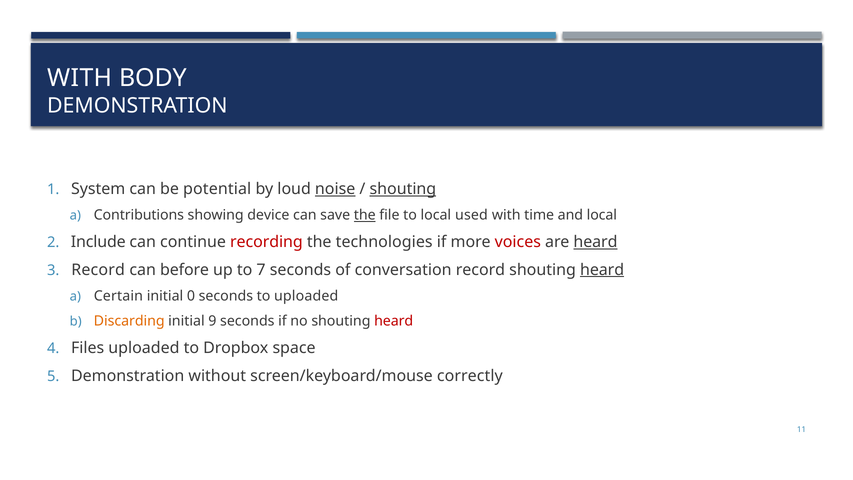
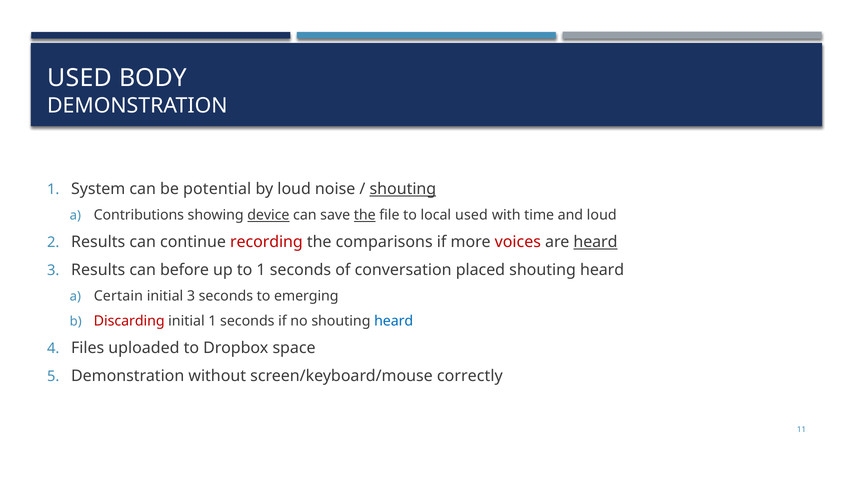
WITH at (80, 78): WITH -> USED
noise underline: present -> none
device underline: none -> present
and local: local -> loud
Include at (98, 242): Include -> Results
technologies: technologies -> comparisons
Record at (98, 270): Record -> Results
to 7: 7 -> 1
conversation record: record -> placed
heard at (602, 270) underline: present -> none
initial 0: 0 -> 3
to uploaded: uploaded -> emerging
Discarding colour: orange -> red
initial 9: 9 -> 1
heard at (394, 321) colour: red -> blue
